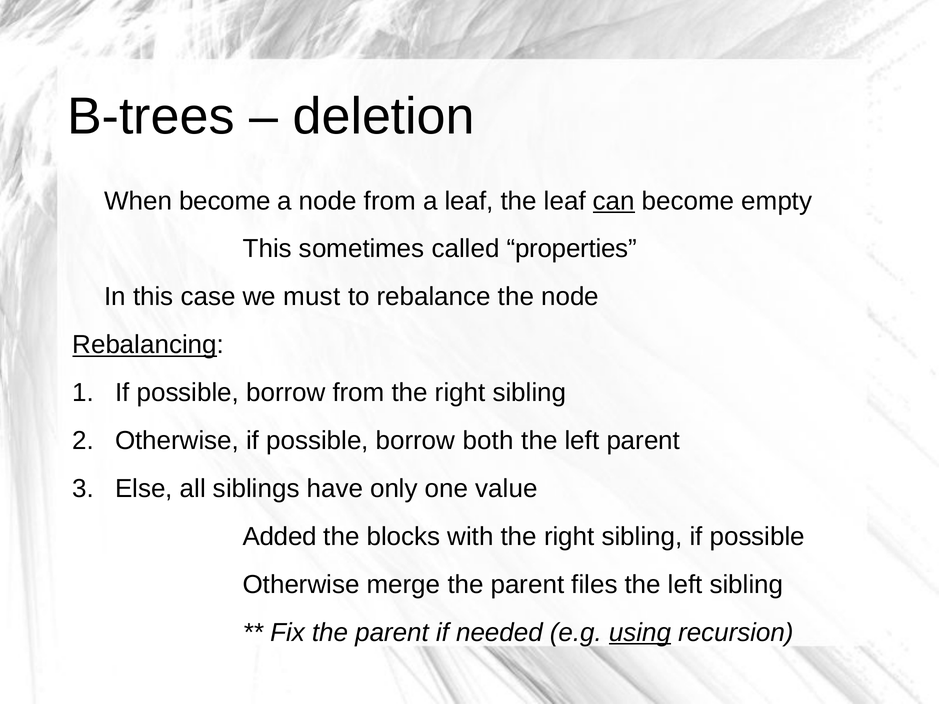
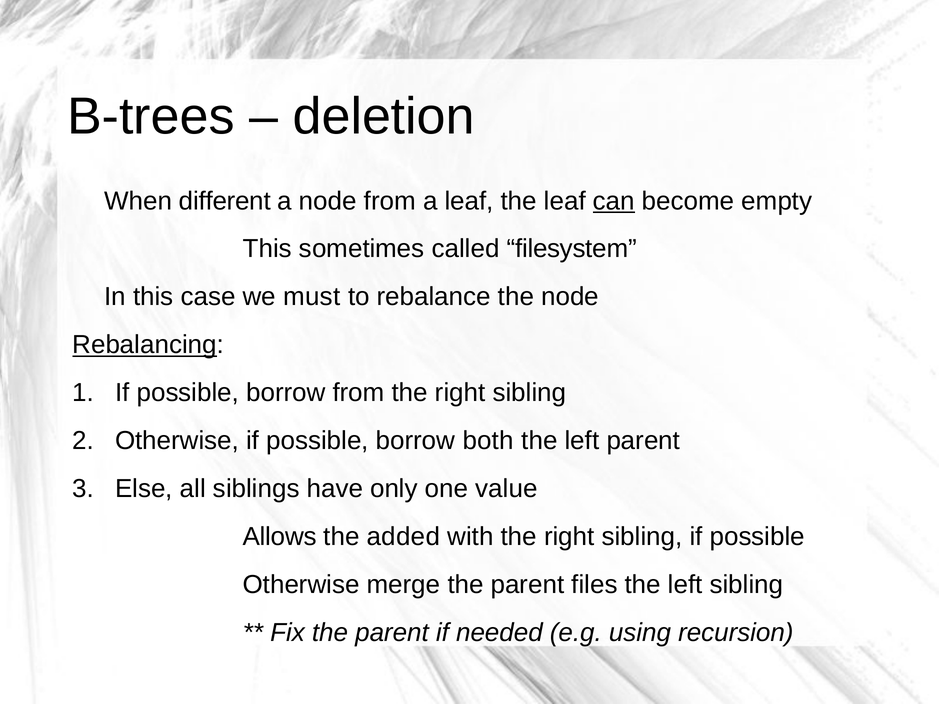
When become: become -> different
properties: properties -> filesystem
Added: Added -> Allows
blocks: blocks -> added
using underline: present -> none
